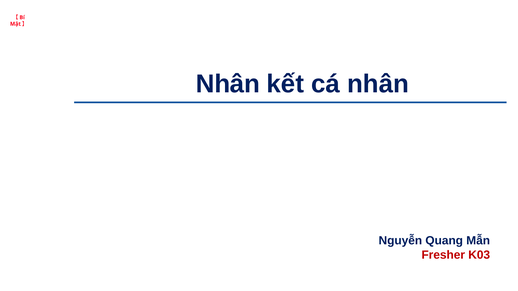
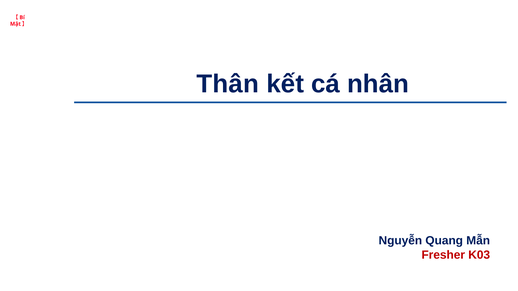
Nhân at (228, 84): Nhân -> Thân
